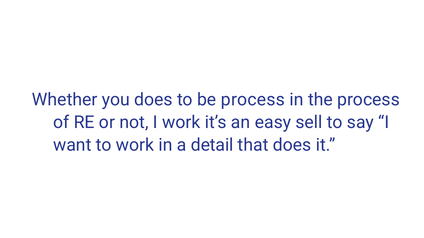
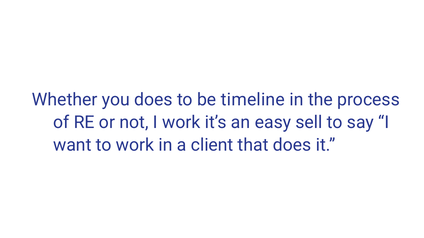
be process: process -> timeline
detail: detail -> client
